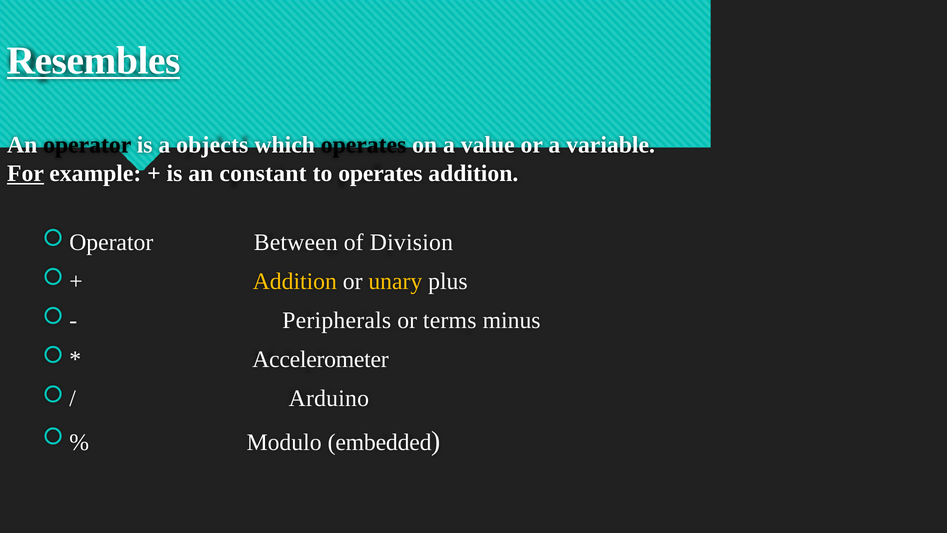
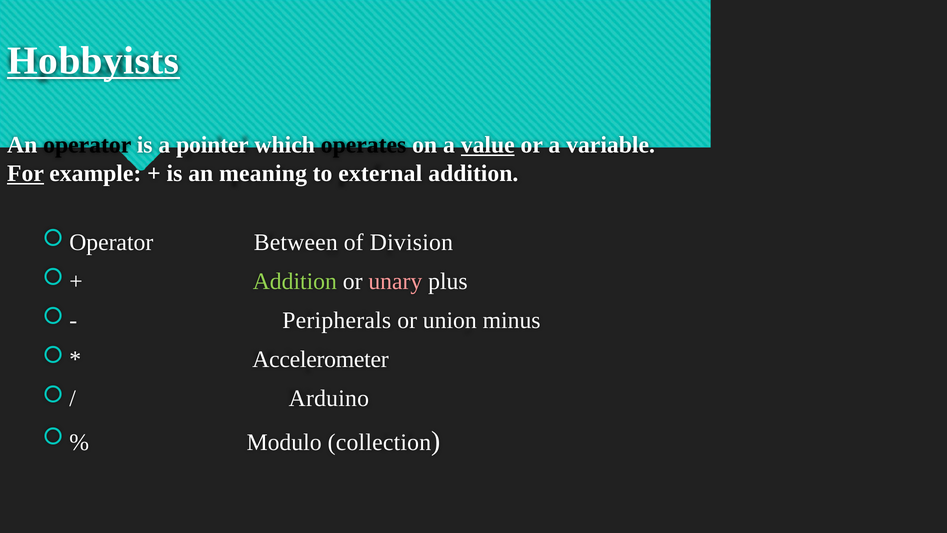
Resembles: Resembles -> Hobbyists
objects: objects -> pointer
value underline: none -> present
constant: constant -> meaning
to operates: operates -> external
Addition at (295, 281) colour: yellow -> light green
unary colour: yellow -> pink
terms: terms -> union
embedded: embedded -> collection
